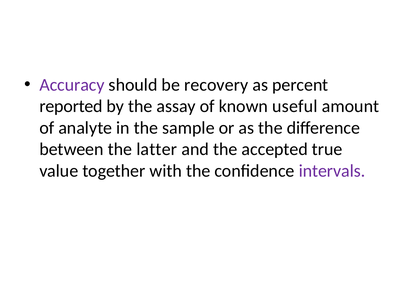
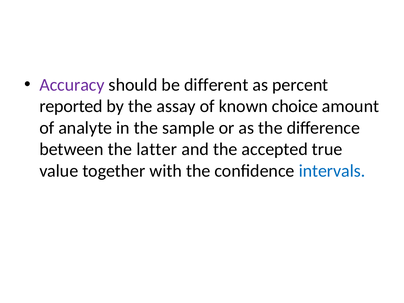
recovery: recovery -> different
useful: useful -> choice
intervals colour: purple -> blue
